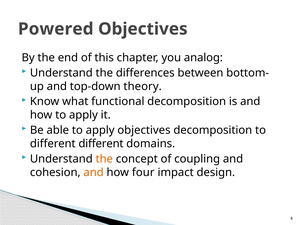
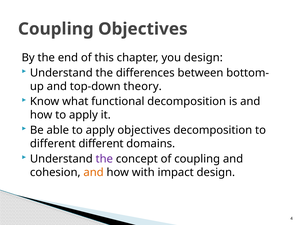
Powered at (56, 29): Powered -> Coupling
you analog: analog -> design
the at (104, 159) colour: orange -> purple
four: four -> with
